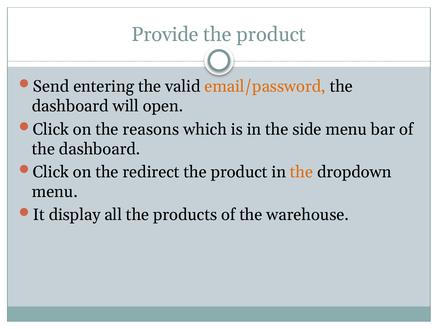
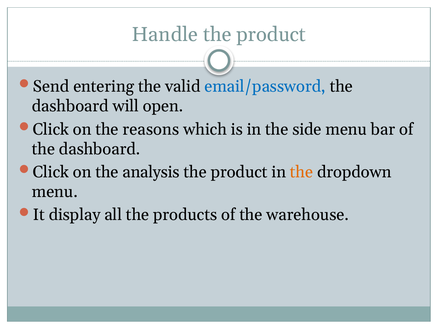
Provide: Provide -> Handle
email/password colour: orange -> blue
redirect: redirect -> analysis
